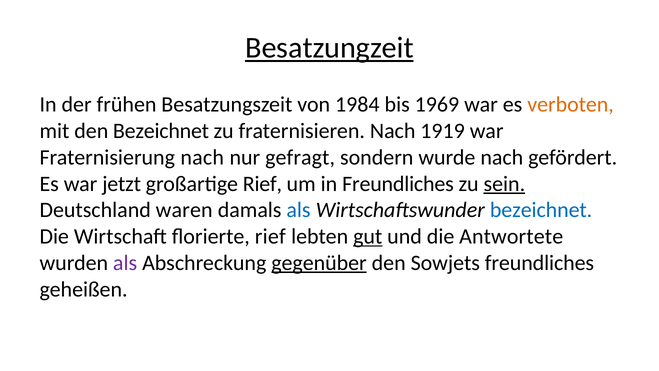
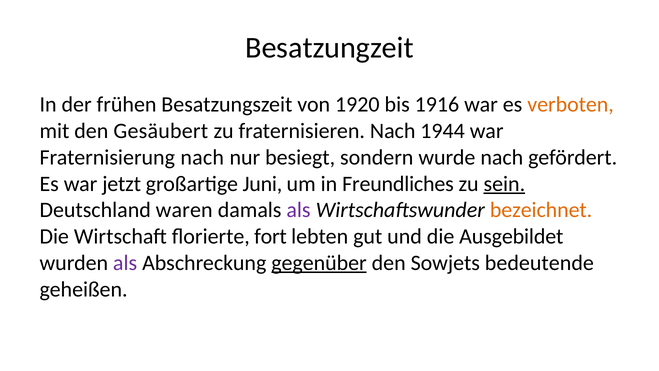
Besatzungzeit underline: present -> none
1984: 1984 -> 1920
1969: 1969 -> 1916
den Bezeichnet: Bezeichnet -> Gesäubert
1919: 1919 -> 1944
gefragt: gefragt -> besiegt
großartige Rief: Rief -> Juni
als at (299, 210) colour: blue -> purple
bezeichnet at (541, 210) colour: blue -> orange
florierte rief: rief -> fort
gut underline: present -> none
Antwortete: Antwortete -> Ausgebildet
Sowjets freundliches: freundliches -> bedeutende
